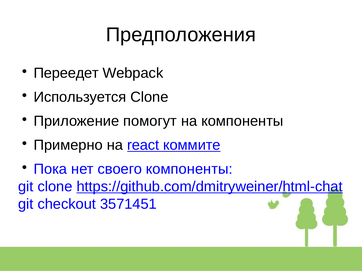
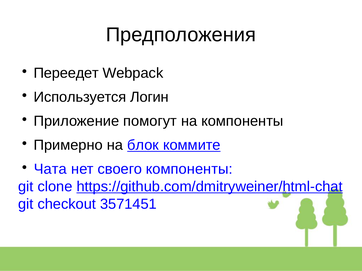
Используется Clone: Clone -> Логин
react: react -> блок
Пока: Пока -> Чата
